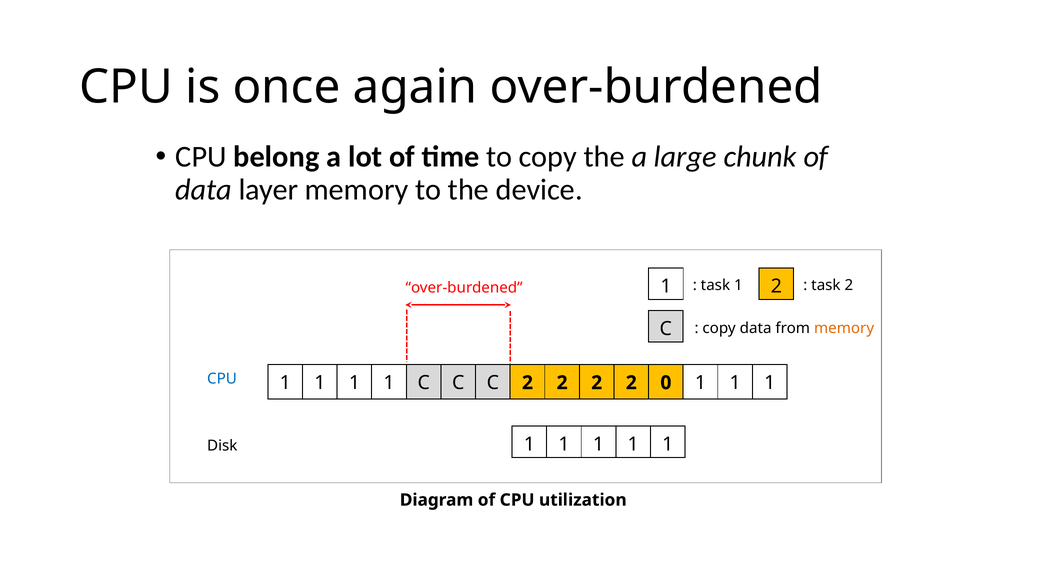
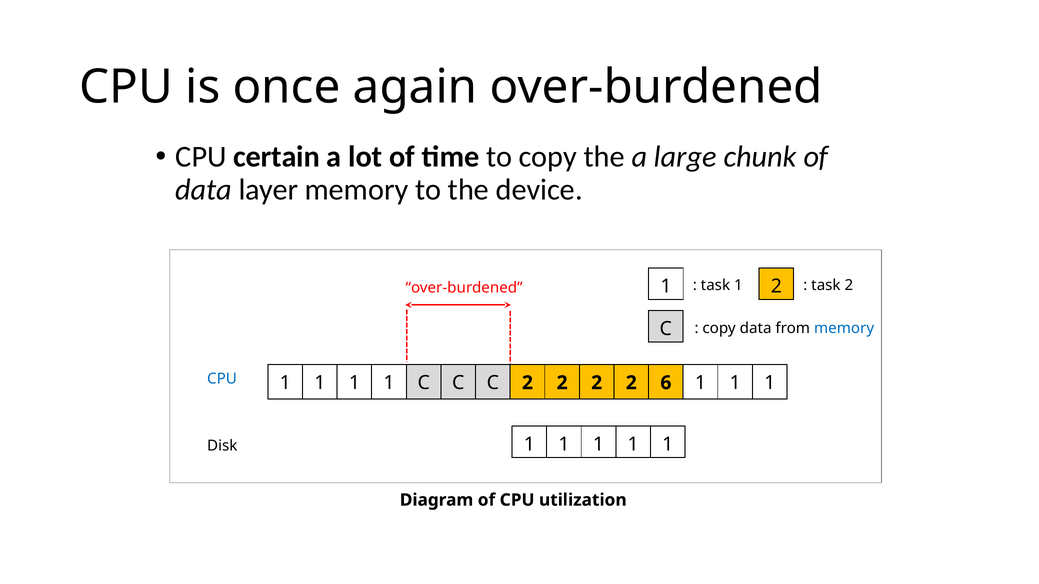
belong: belong -> certain
memory at (844, 328) colour: orange -> blue
0: 0 -> 6
